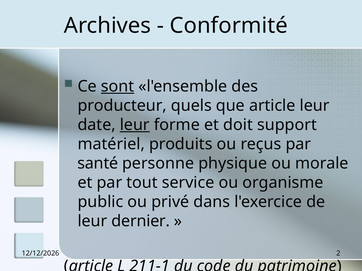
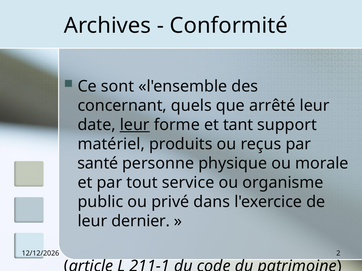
sont underline: present -> none
producteur: producteur -> concernant
que article: article -> arrêté
doit: doit -> tant
